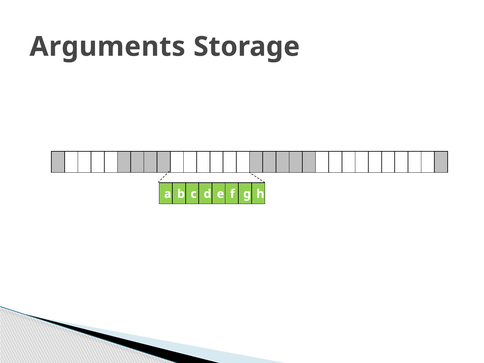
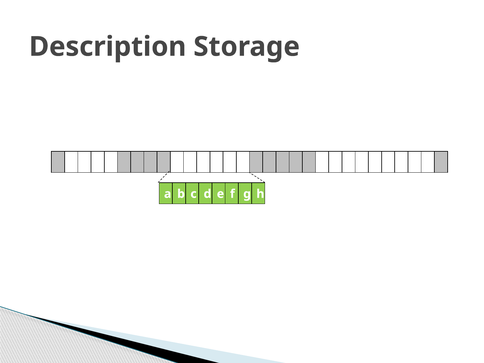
Arguments: Arguments -> Description
